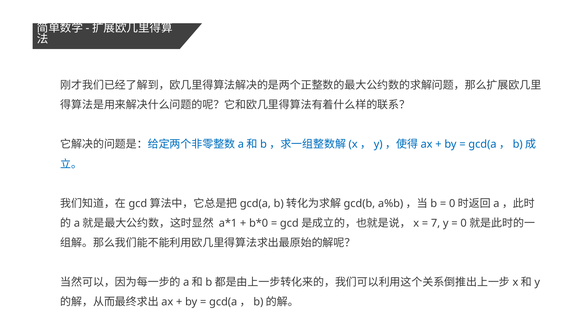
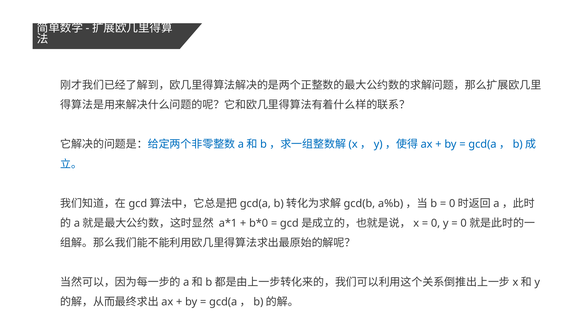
7: 7 -> 0
